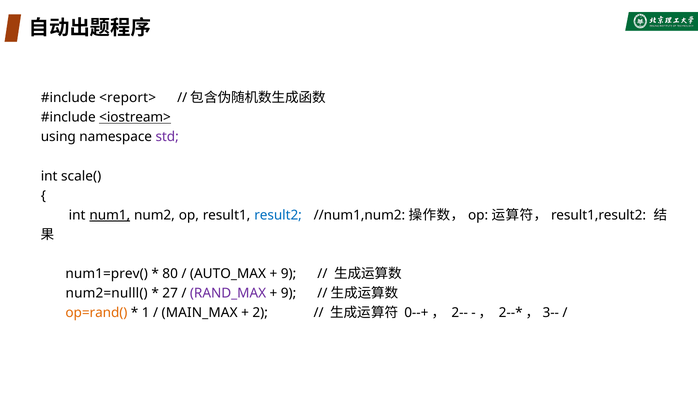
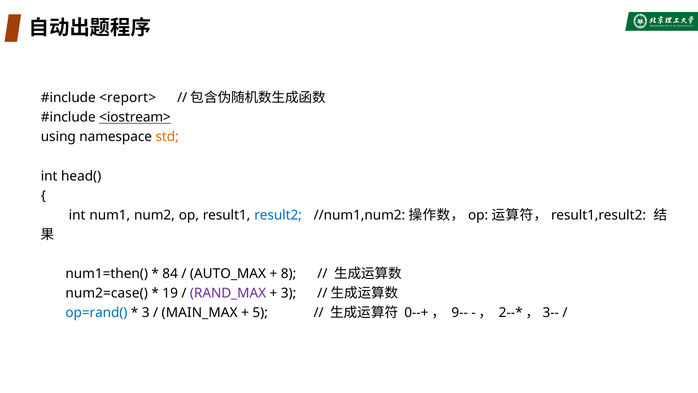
std colour: purple -> orange
scale(: scale( -> head(
num1 underline: present -> none
num1=prev(: num1=prev( -> num1=then(
80: 80 -> 84
9 at (289, 274): 9 -> 8
num2=nulll(: num2=nulll( -> num2=case(
27: 27 -> 19
9 at (289, 293): 9 -> 3
op=rand( colour: orange -> blue
1 at (146, 313): 1 -> 3
2: 2 -> 5
2--: 2-- -> 9--
